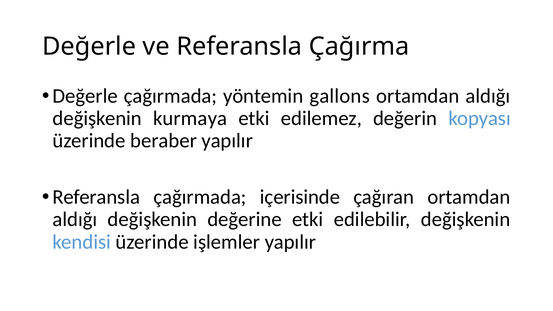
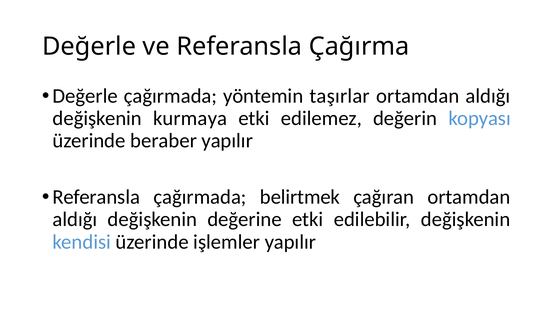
gallons: gallons -> taşırlar
içerisinde: içerisinde -> belirtmek
